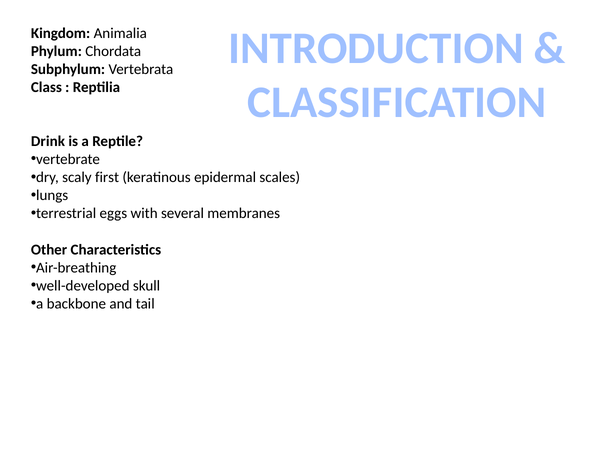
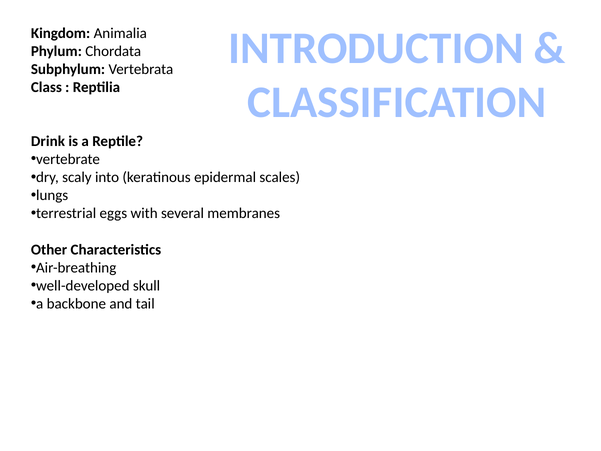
first: first -> into
